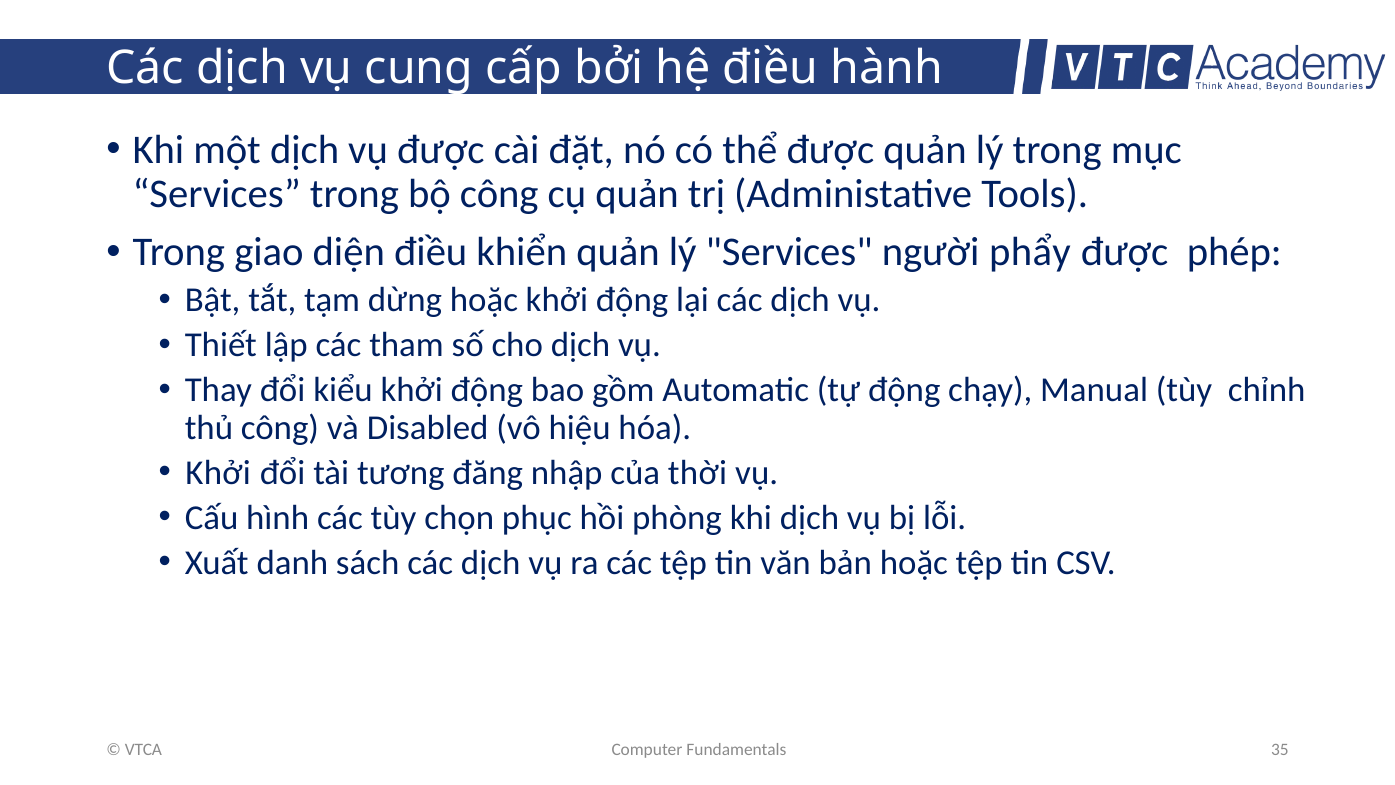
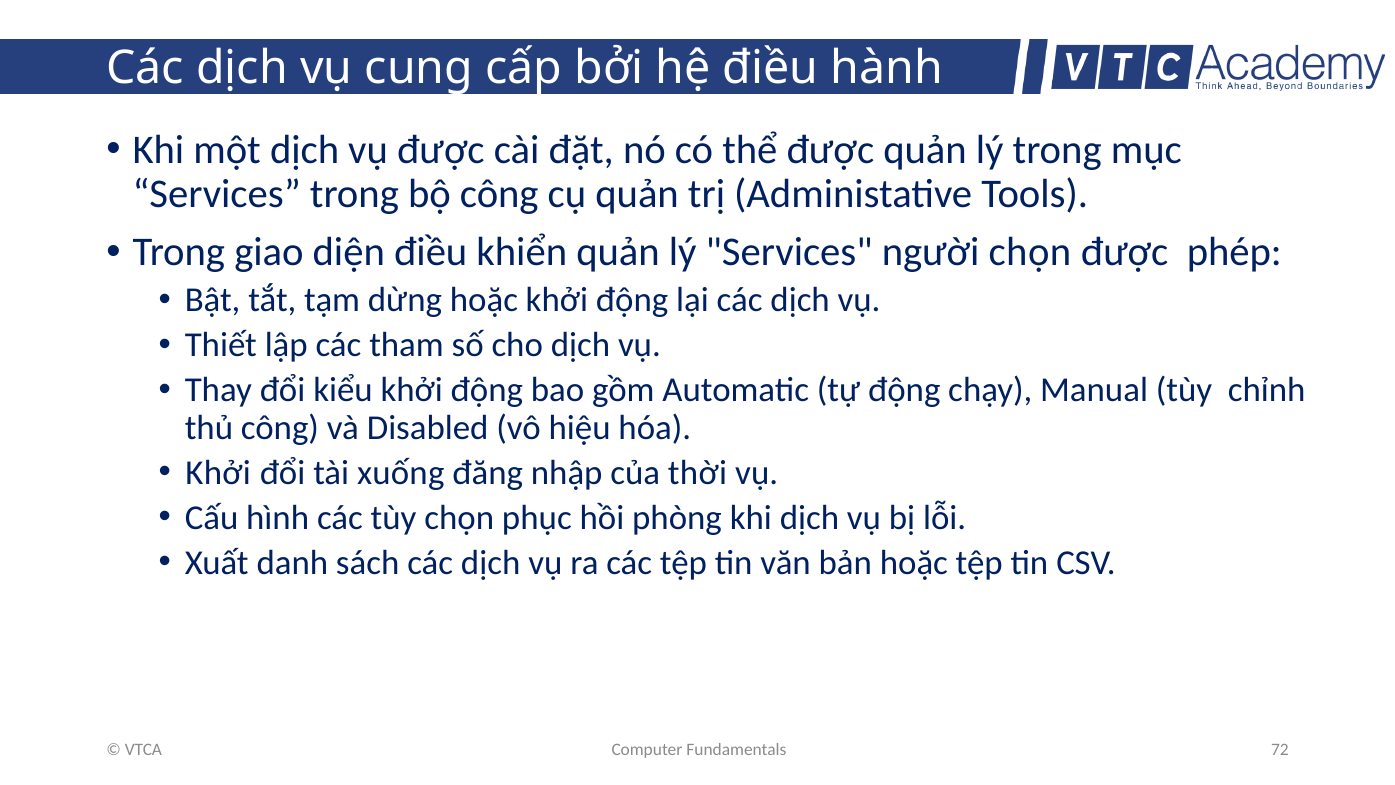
người phẩy: phẩy -> chọn
tương: tương -> xuống
35: 35 -> 72
